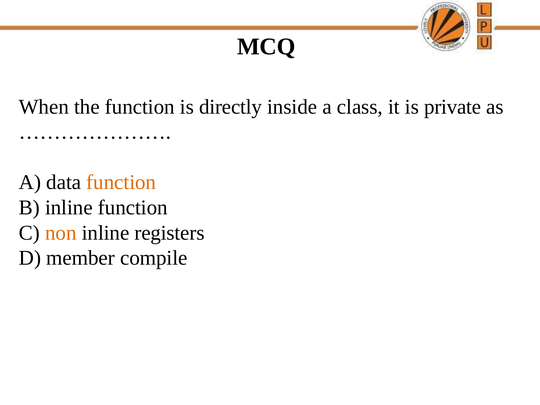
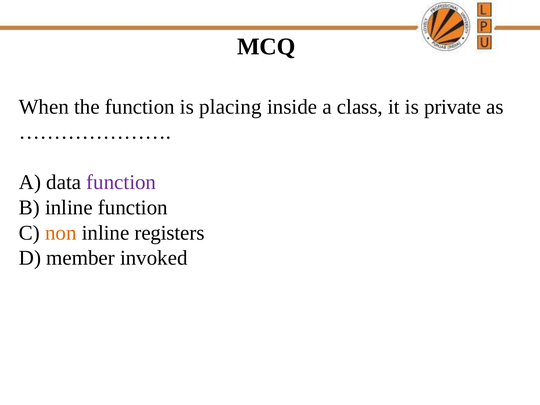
directly: directly -> placing
function at (121, 182) colour: orange -> purple
compile: compile -> invoked
